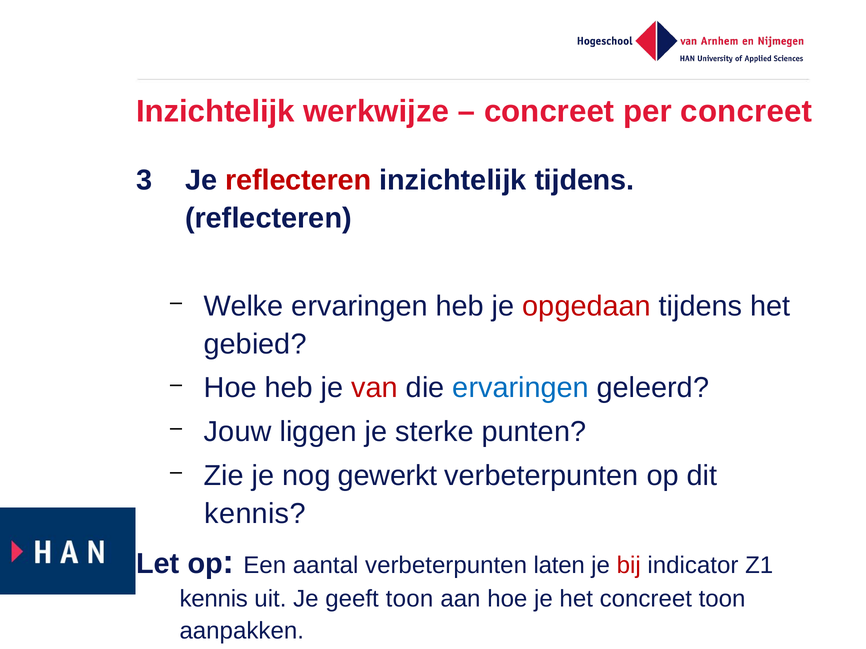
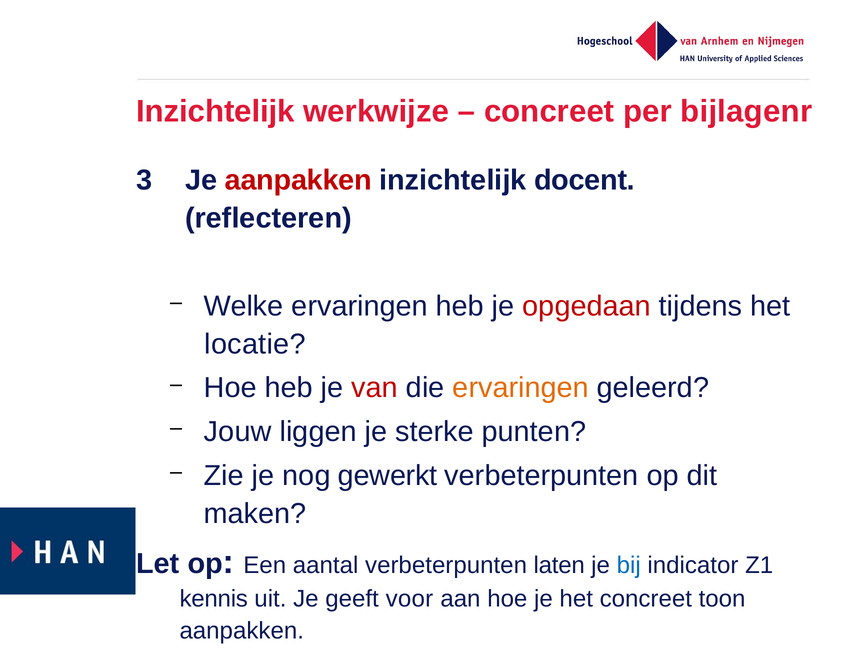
per concreet: concreet -> bijlagenr
Je reflecteren: reflecteren -> aanpakken
inzichtelijk tijdens: tijdens -> docent
gebied: gebied -> locatie
ervaringen at (521, 388) colour: blue -> orange
kennis at (255, 514): kennis -> maken
bij colour: red -> blue
geeft toon: toon -> voor
